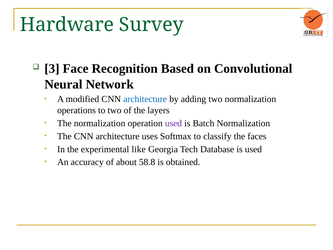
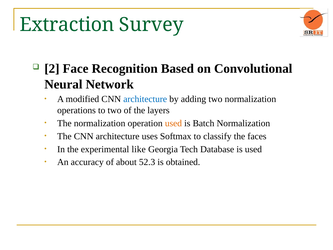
Hardware: Hardware -> Extraction
3: 3 -> 2
used at (173, 123) colour: purple -> orange
58.8: 58.8 -> 52.3
